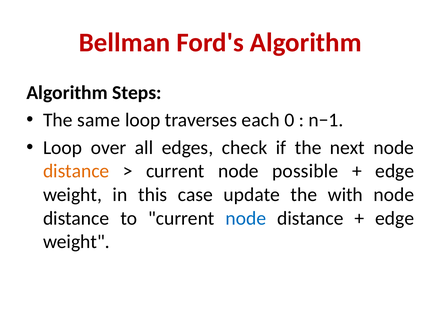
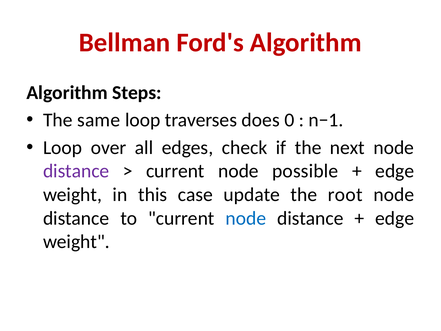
each: each -> does
distance at (76, 171) colour: orange -> purple
with: with -> root
